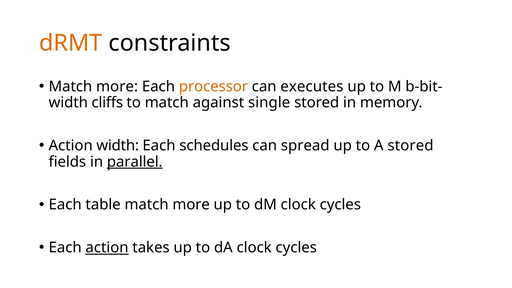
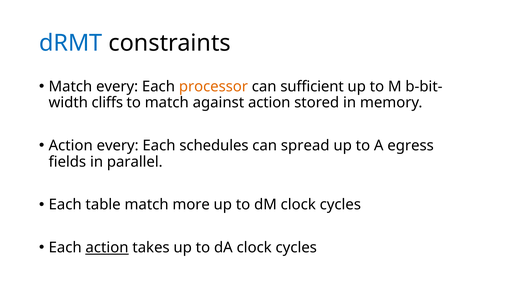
dRMT colour: orange -> blue
more at (117, 87): more -> every
executes: executes -> sufficient
against single: single -> action
Action width: width -> every
A stored: stored -> egress
parallel underline: present -> none
